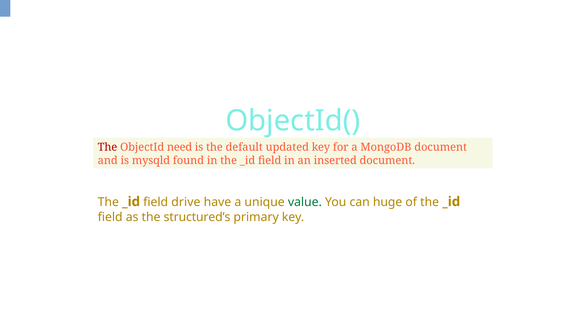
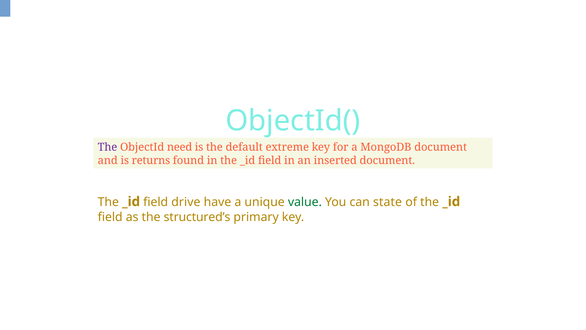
The at (107, 147) colour: red -> purple
updated: updated -> extreme
mysqld: mysqld -> returns
huge: huge -> state
